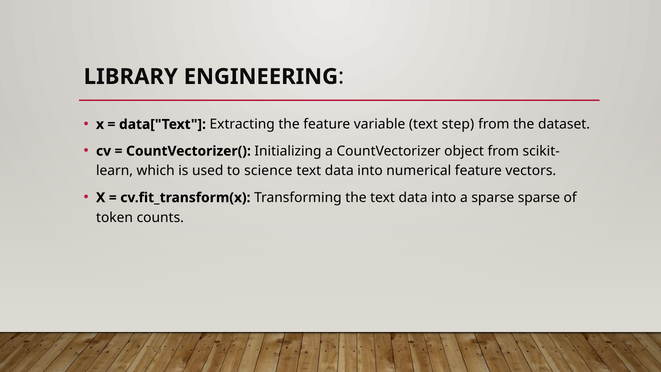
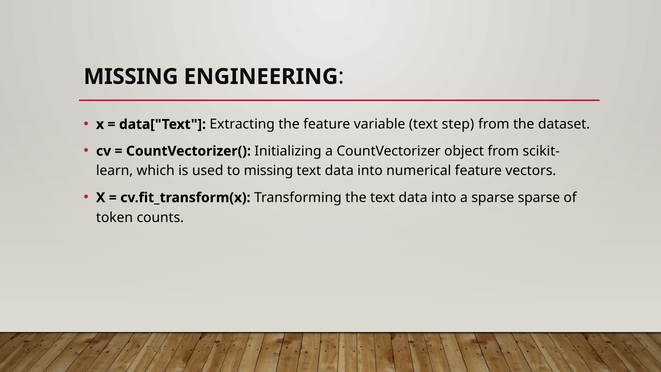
LIBRARY at (131, 77): LIBRARY -> MISSING
to science: science -> missing
